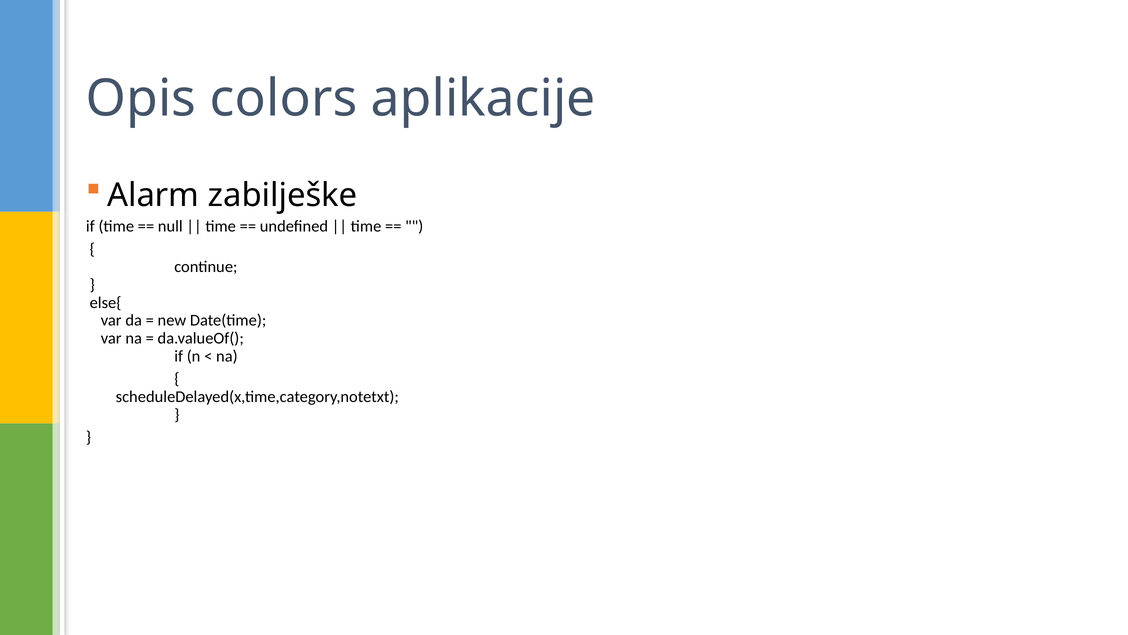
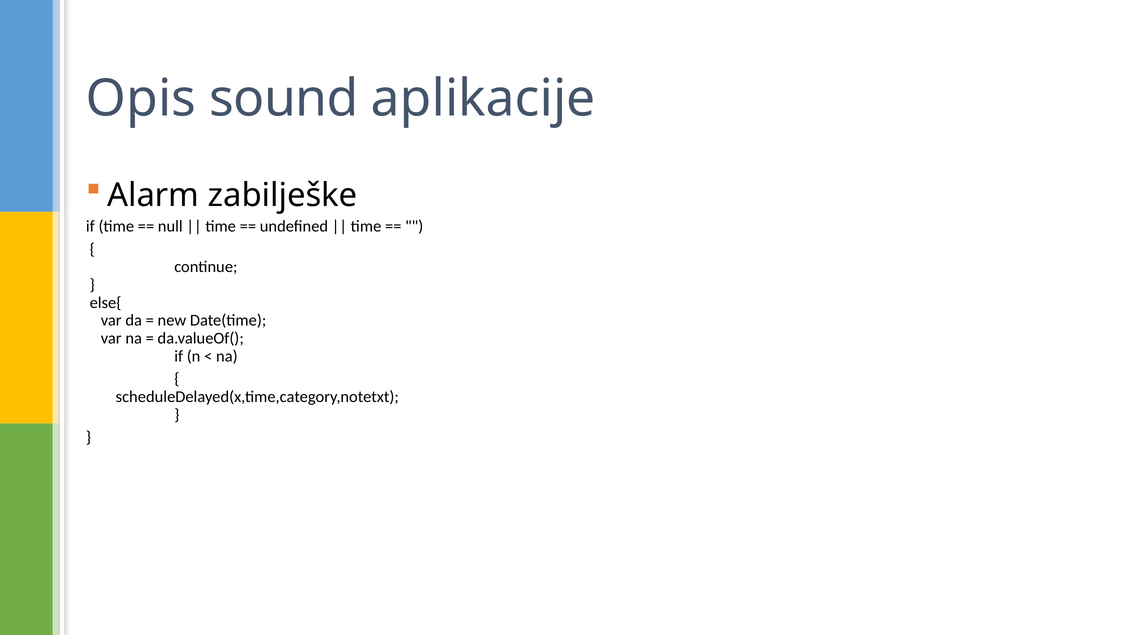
colors: colors -> sound
